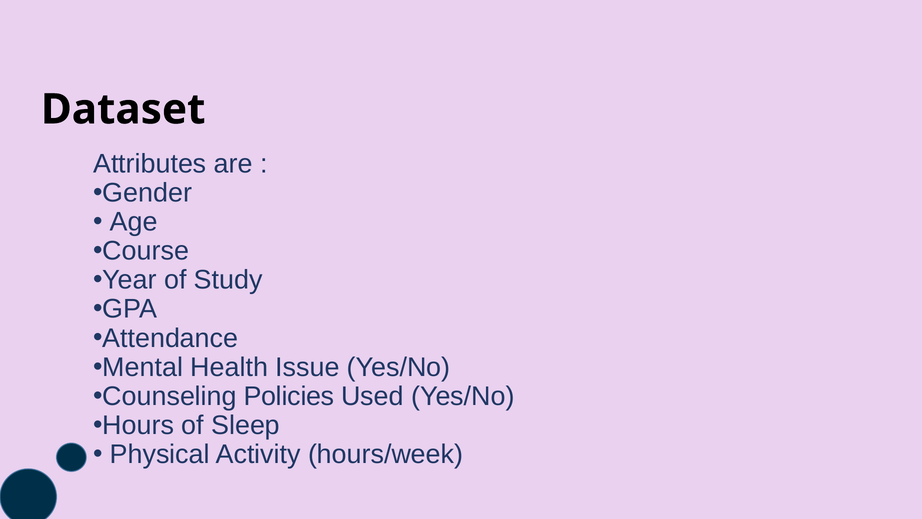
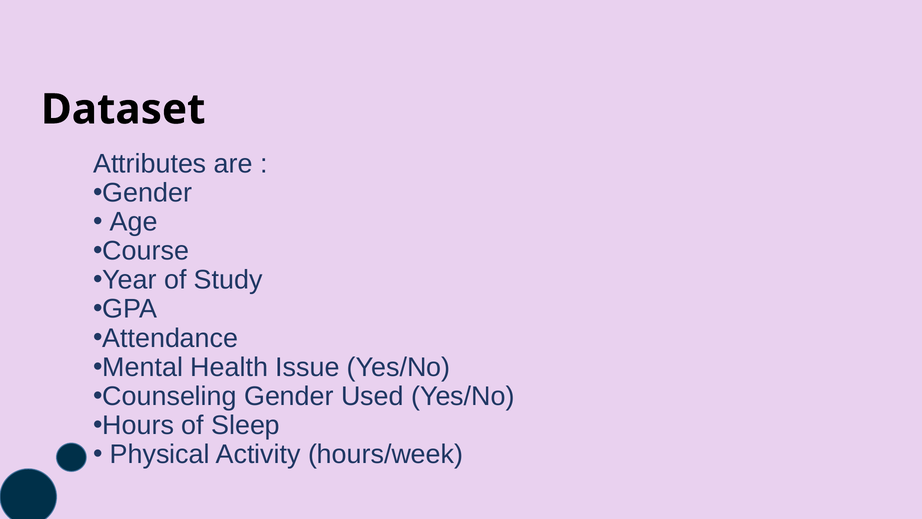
Counseling Policies: Policies -> Gender
